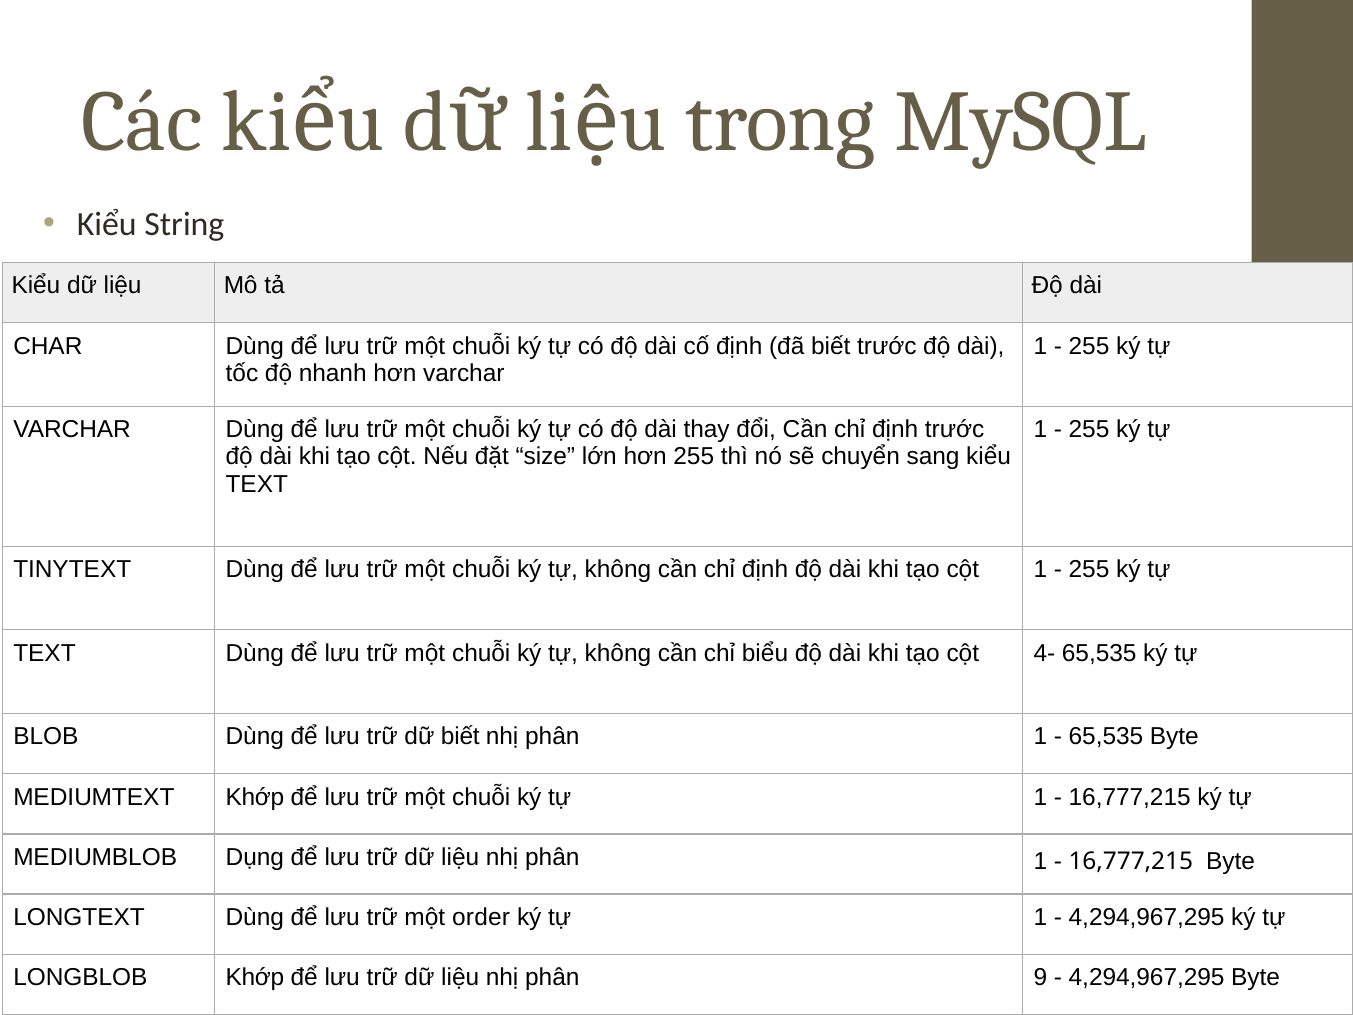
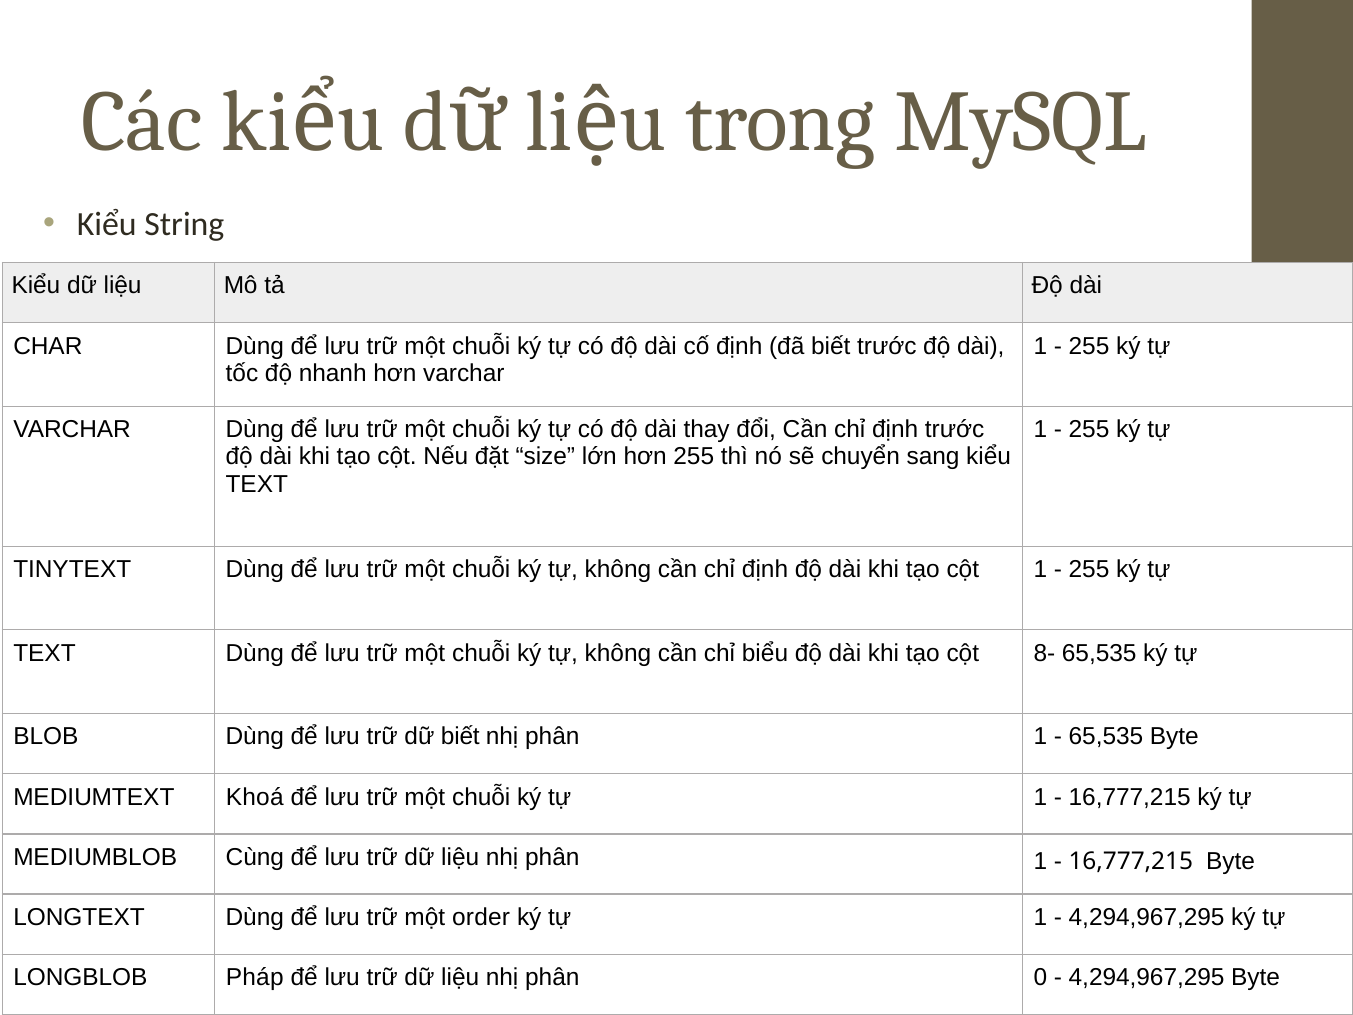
4-: 4- -> 8-
MEDIUMTEXT Khớp: Khớp -> Khoá
Dụng: Dụng -> Cùng
LONGBLOB Khớp: Khớp -> Pháp
9: 9 -> 0
